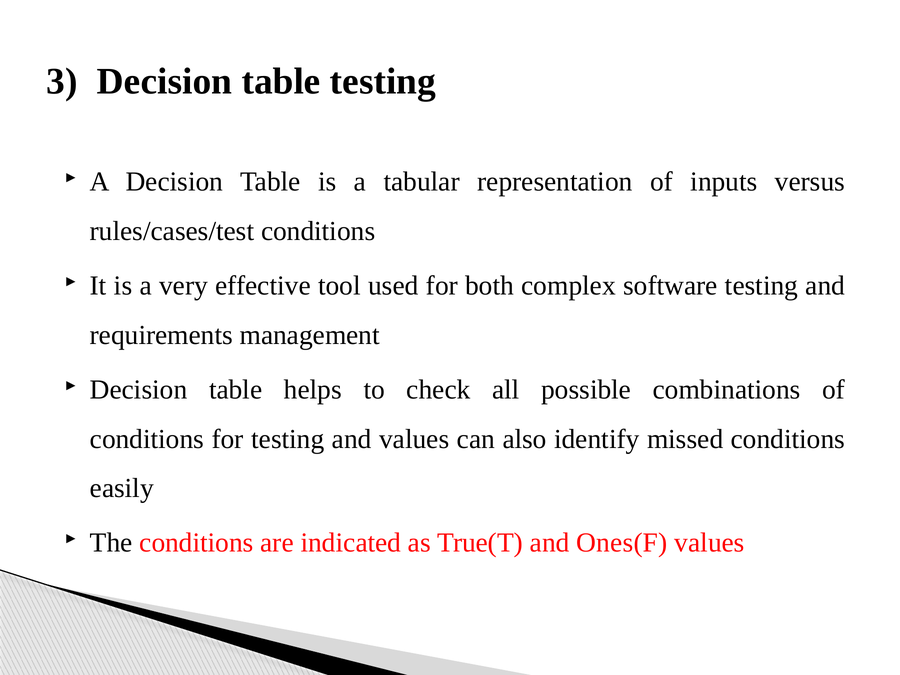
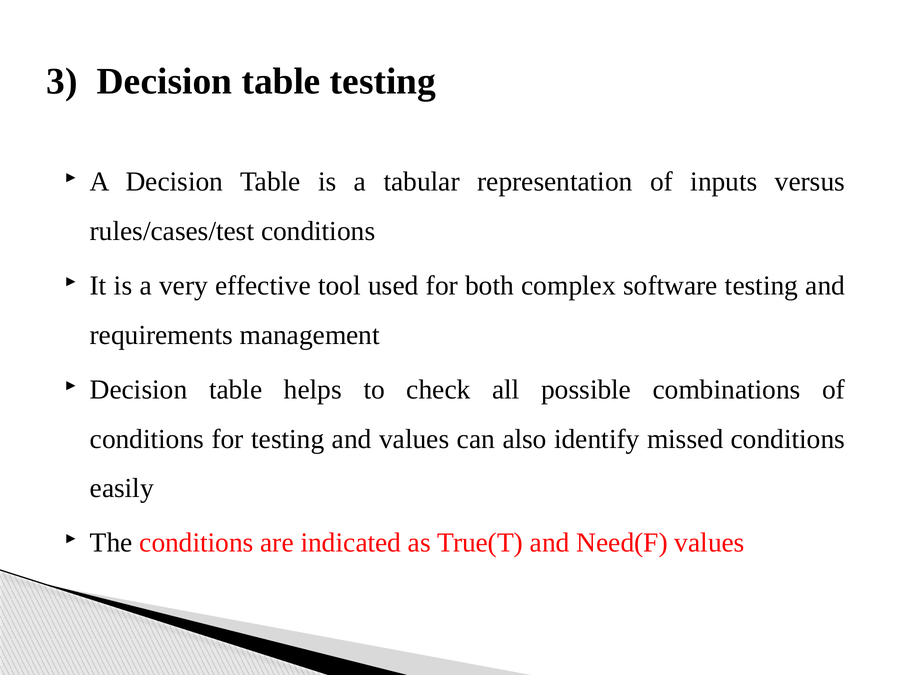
Ones(F: Ones(F -> Need(F
